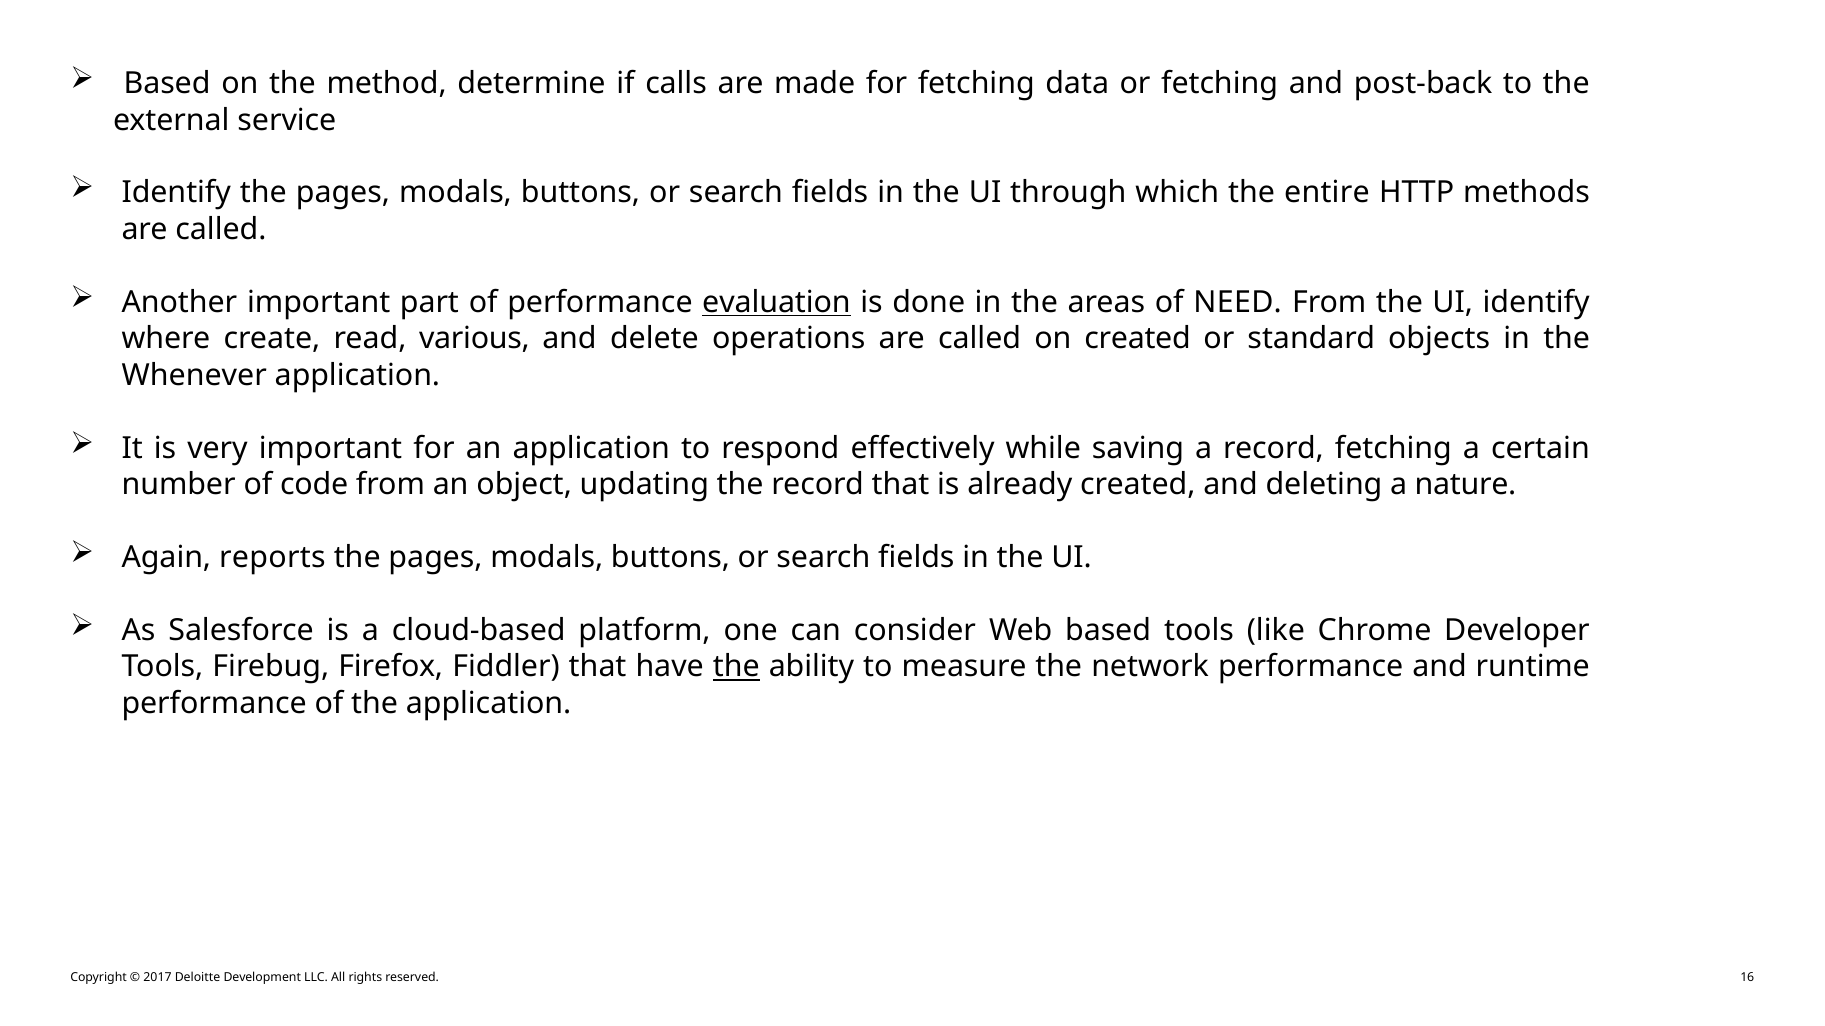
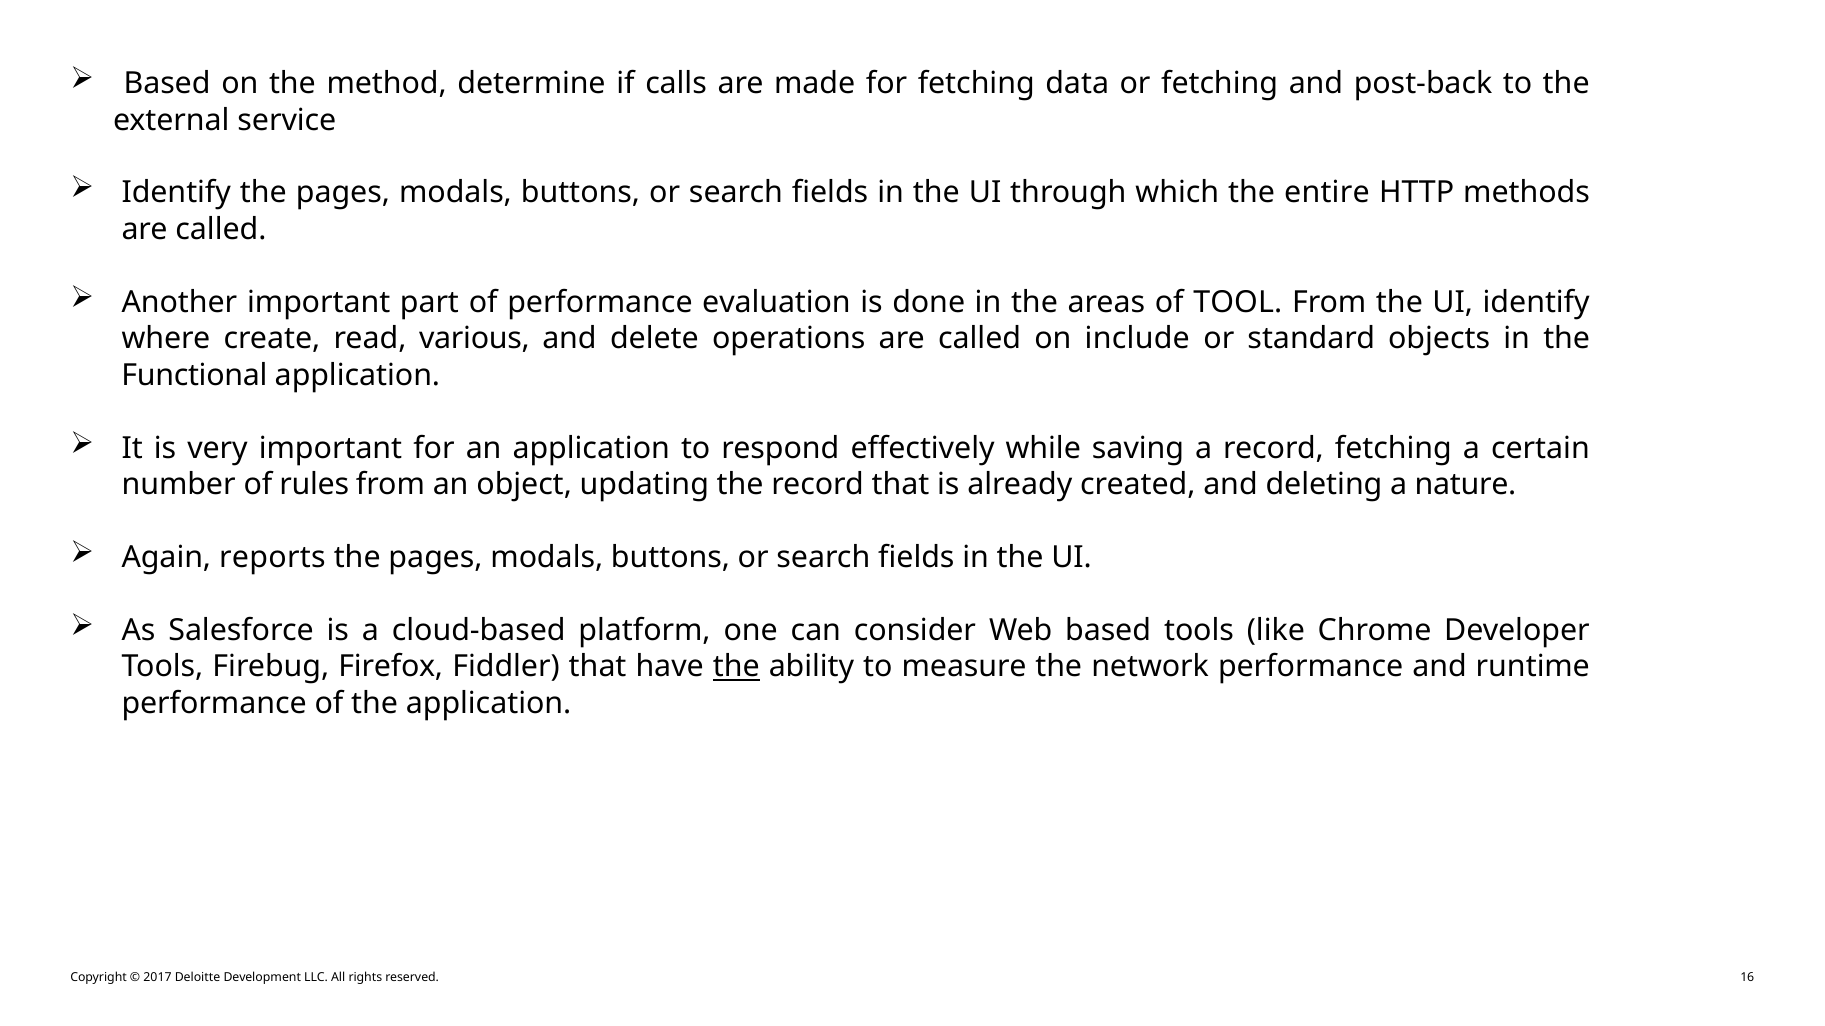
evaluation underline: present -> none
NEED: NEED -> TOOL
on created: created -> include
Whenever: Whenever -> Functional
code: code -> rules
